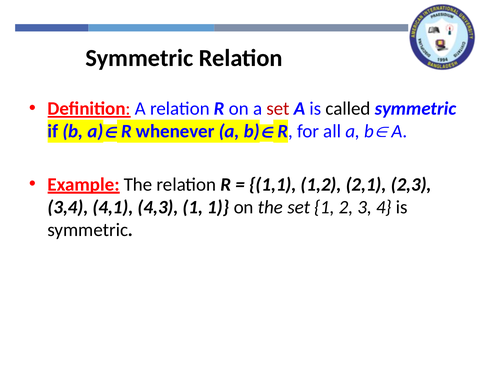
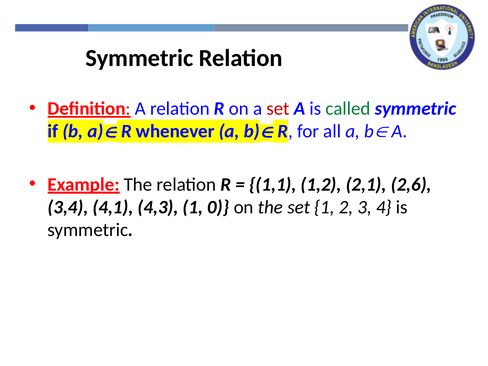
called colour: black -> green
2,3: 2,3 -> 2,6
1 1: 1 -> 0
